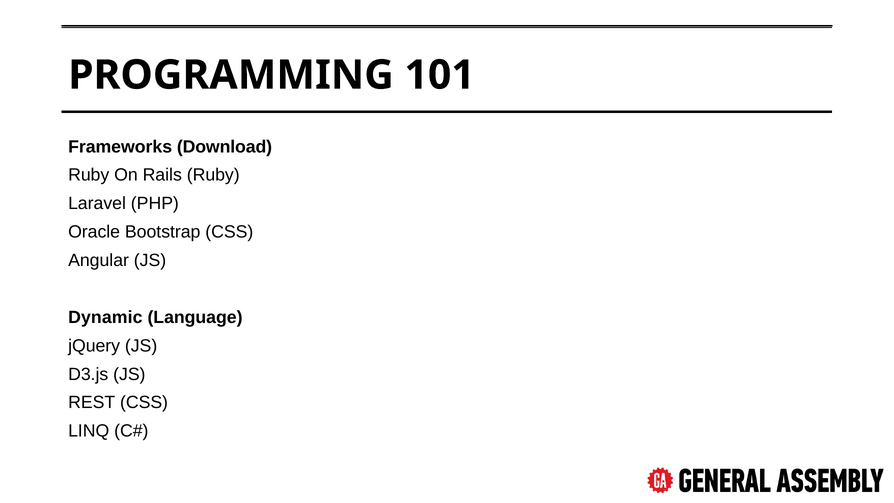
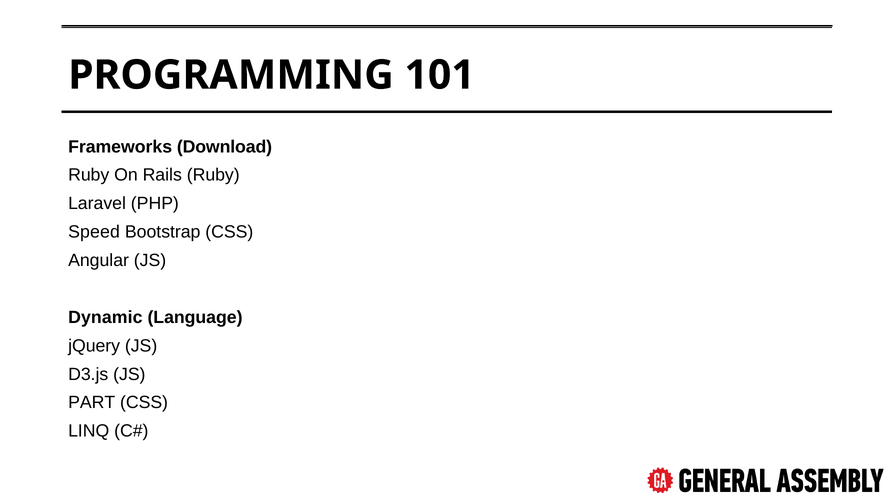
Oracle: Oracle -> Speed
REST: REST -> PART
